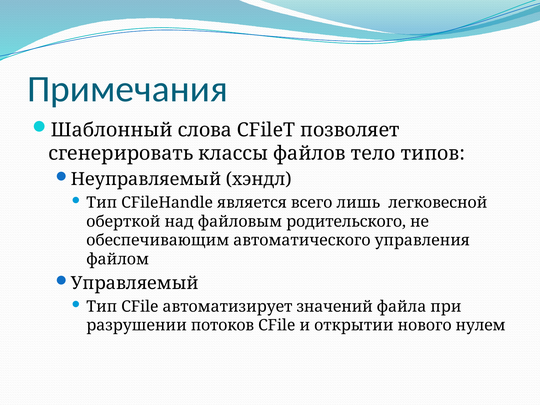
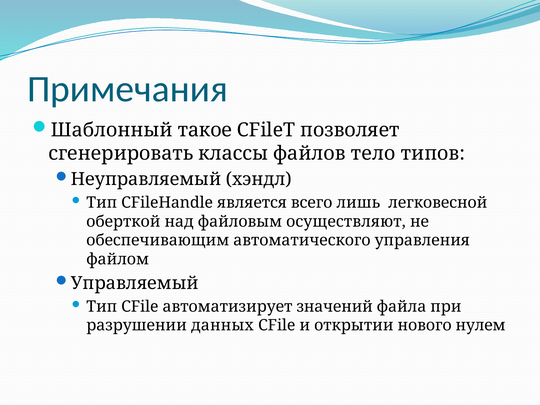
слова: слова -> такое
родительского: родительского -> осуществляют
потоков: потоков -> данных
